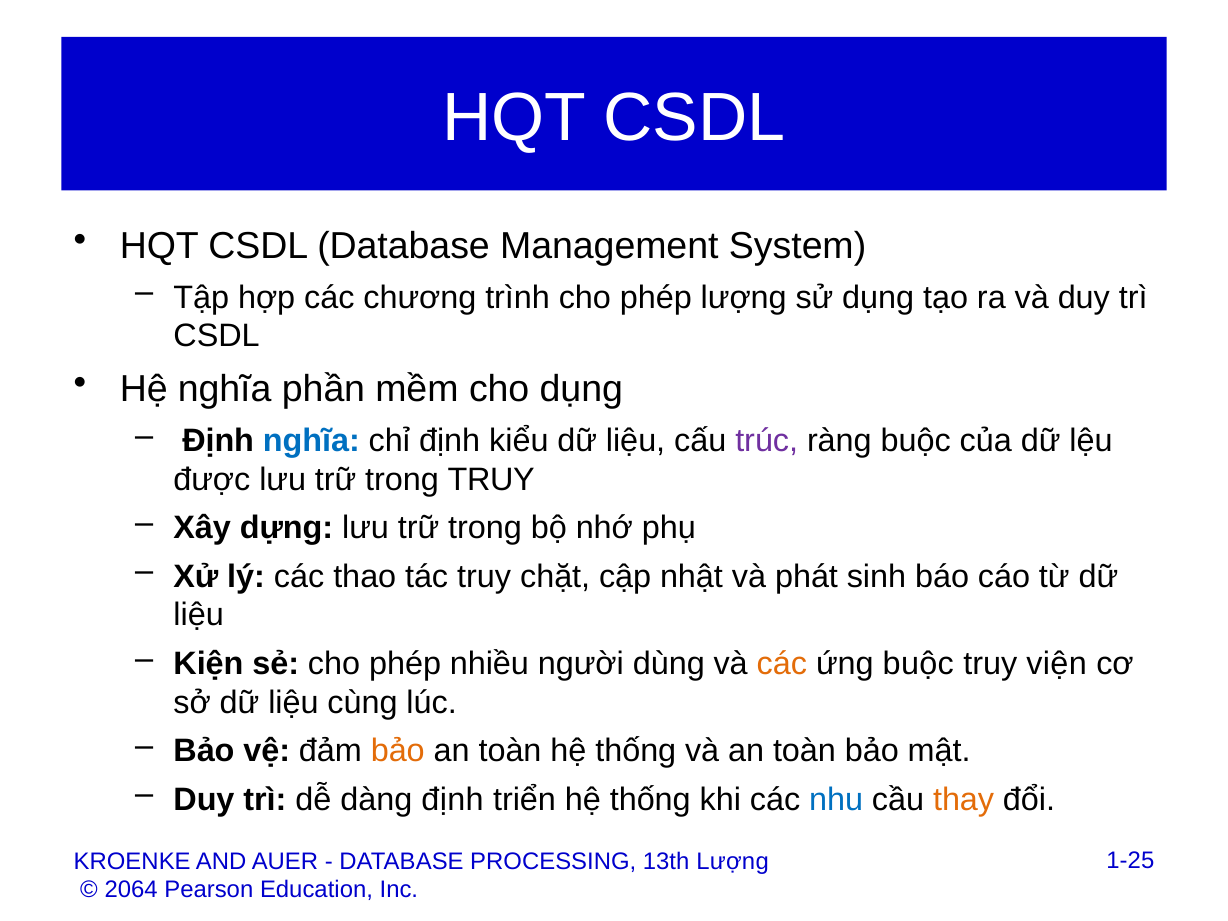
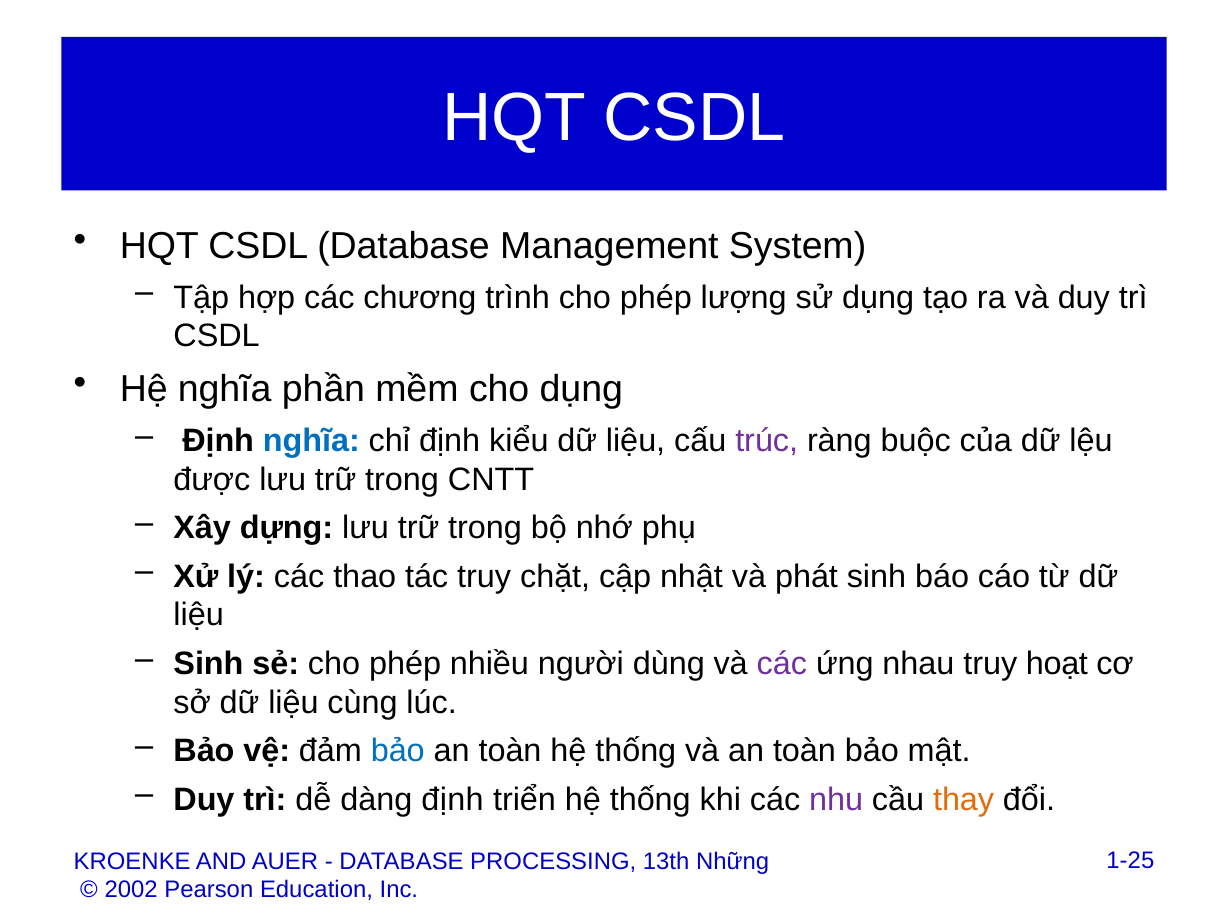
trong TRUY: TRUY -> CNTT
Kiện at (208, 664): Kiện -> Sinh
các at (782, 664) colour: orange -> purple
ứng buộc: buộc -> nhau
viện: viện -> hoạt
bảo at (398, 751) colour: orange -> blue
nhu colour: blue -> purple
13th Lượng: Lượng -> Những
2064: 2064 -> 2002
